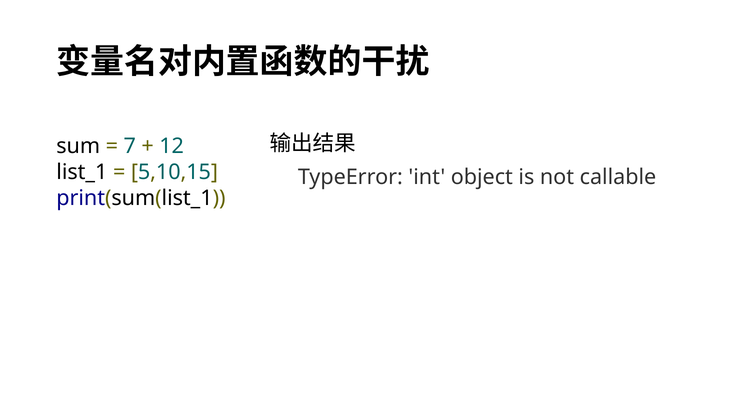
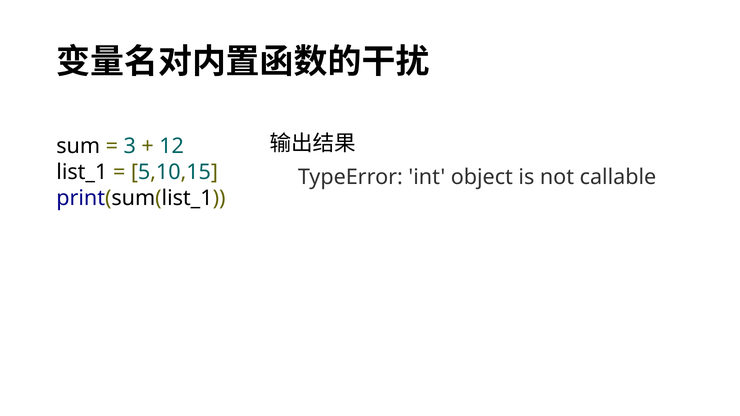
7: 7 -> 3
